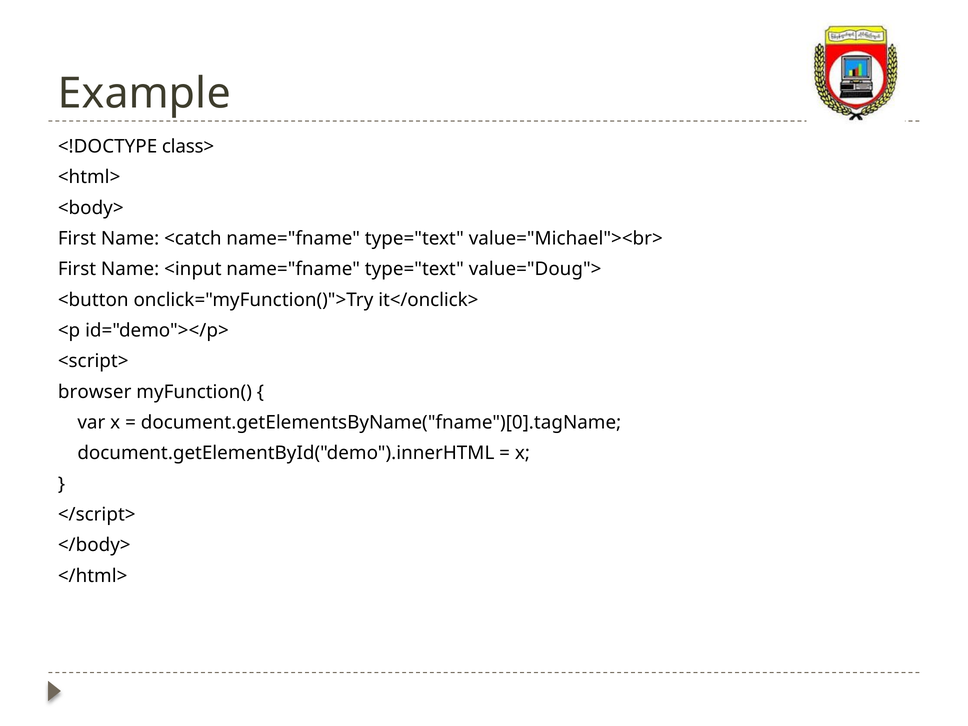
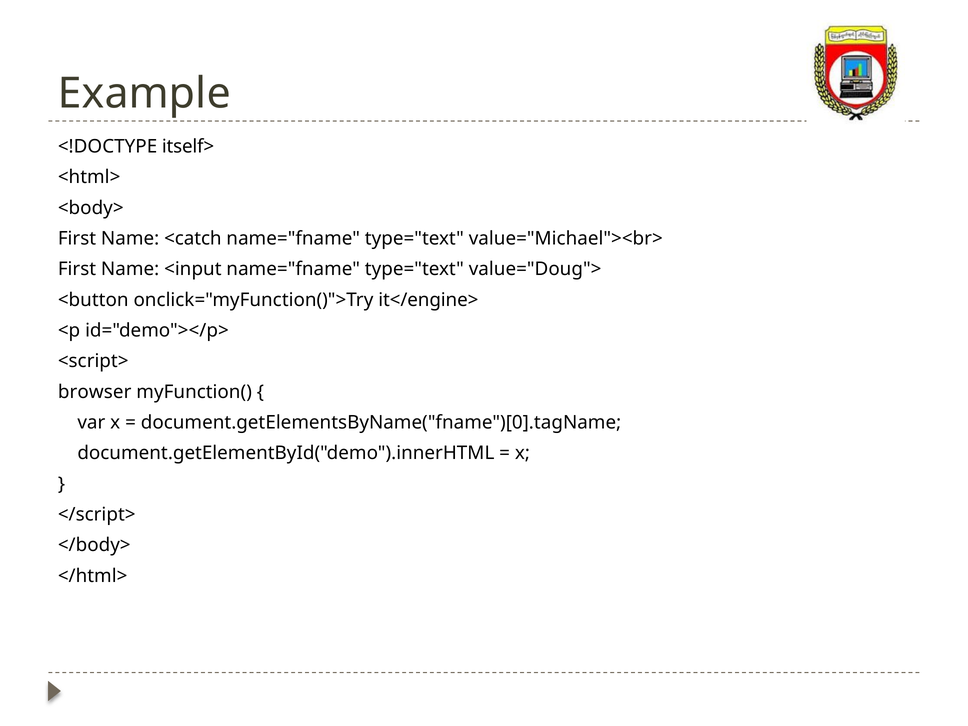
class>: class> -> itself>
it</onclick>: it</onclick> -> it</engine>
